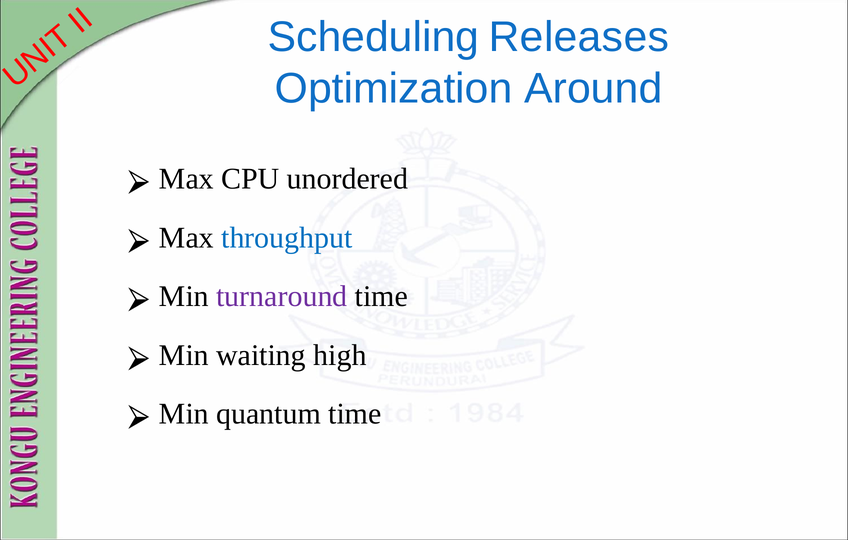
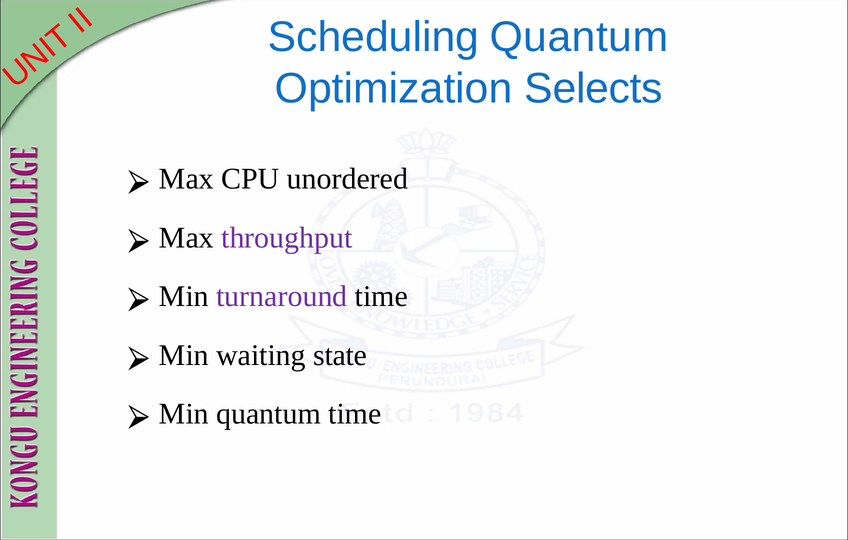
Scheduling Releases: Releases -> Quantum
Around: Around -> Selects
throughput colour: blue -> purple
high: high -> state
